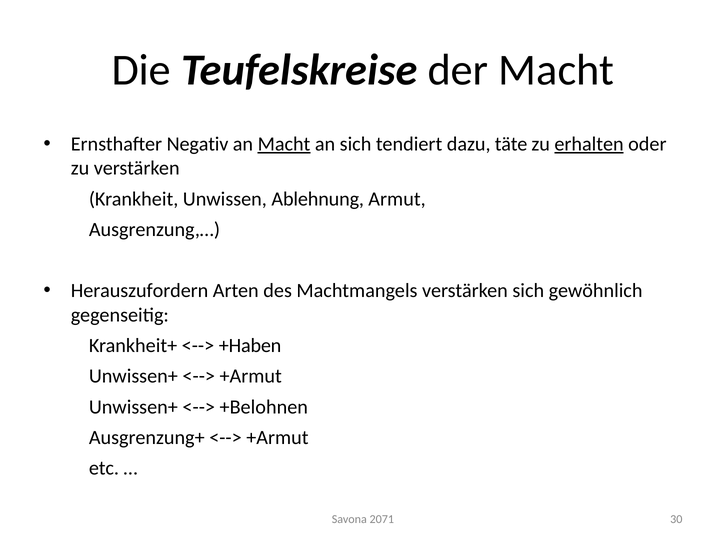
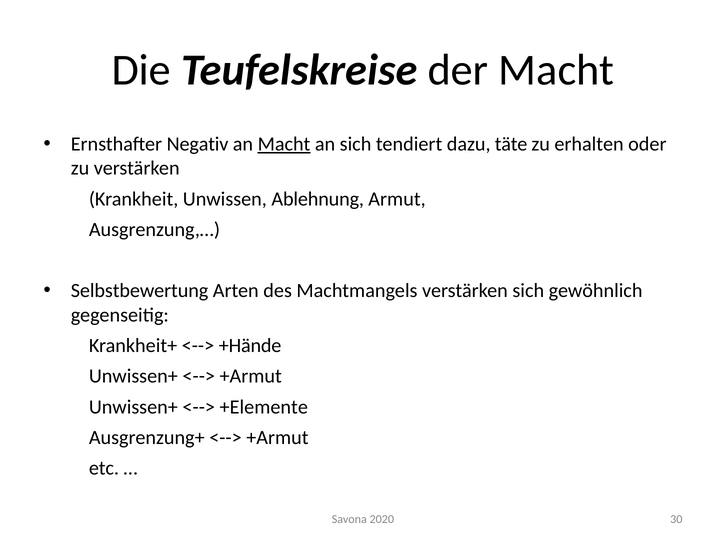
erhalten underline: present -> none
Herauszufordern: Herauszufordern -> Selbstbewertung
+Haben: +Haben -> +Hände
+Belohnen: +Belohnen -> +Elemente
2071: 2071 -> 2020
